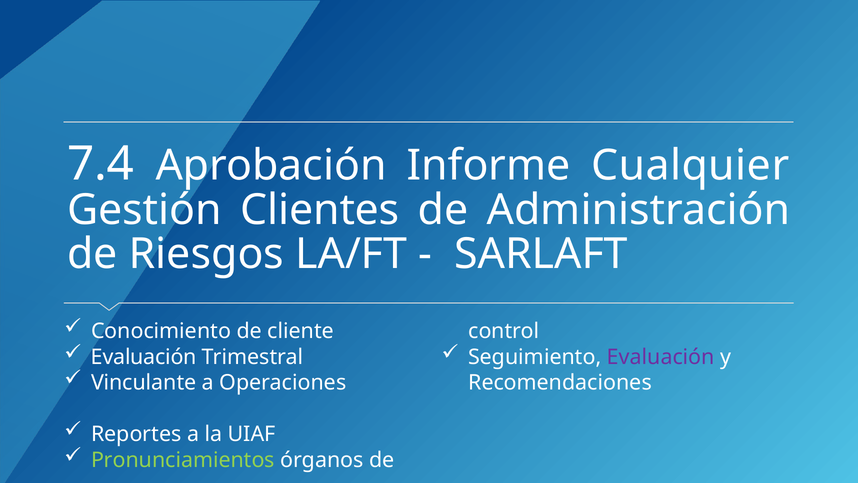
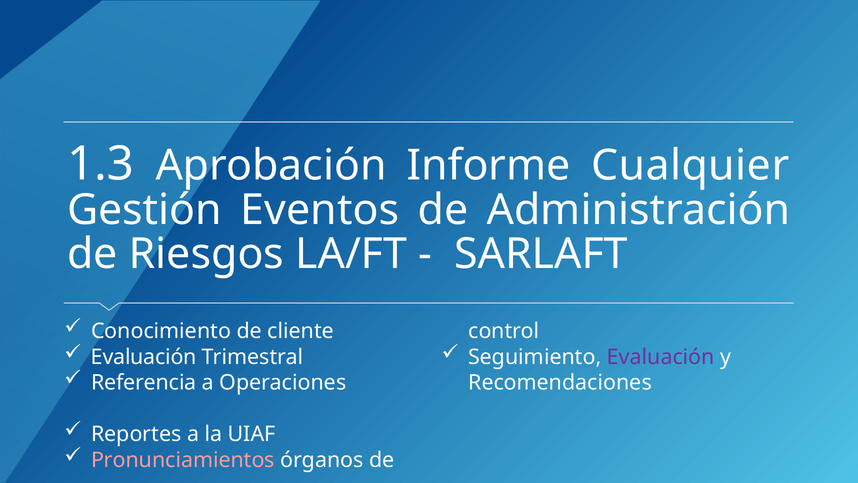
7.4: 7.4 -> 1.3
Clientes: Clientes -> Eventos
Vinculante: Vinculante -> Referencia
Pronunciamientos colour: light green -> pink
